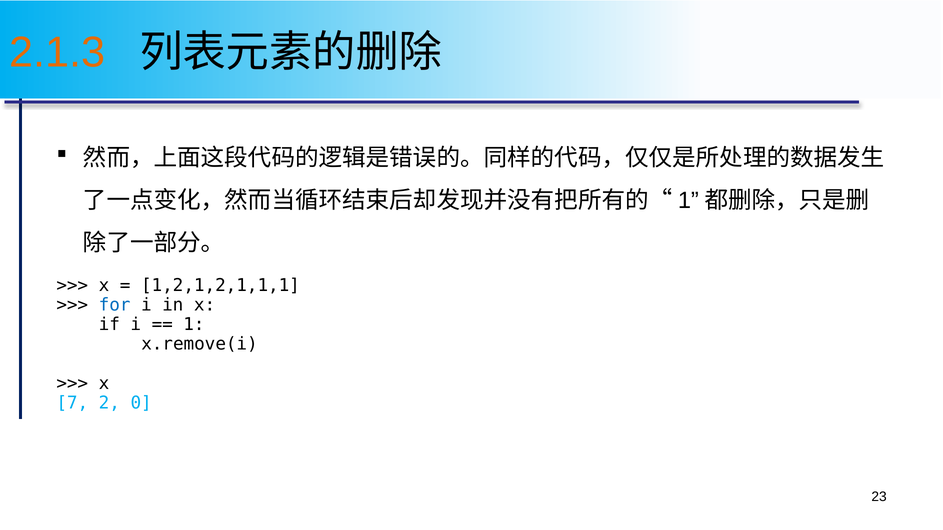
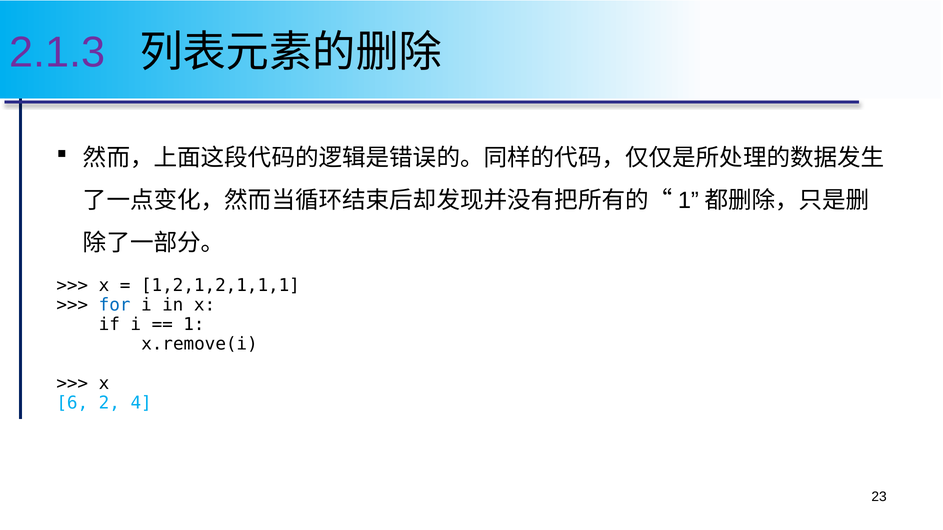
2.1.3 colour: orange -> purple
7: 7 -> 6
0: 0 -> 4
